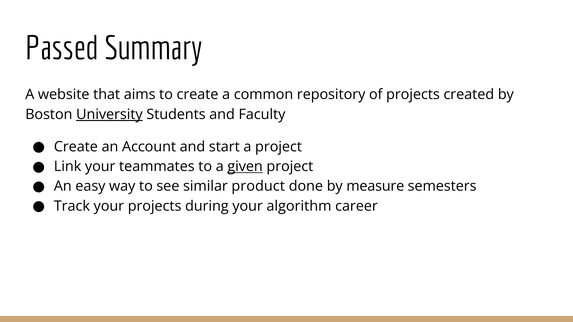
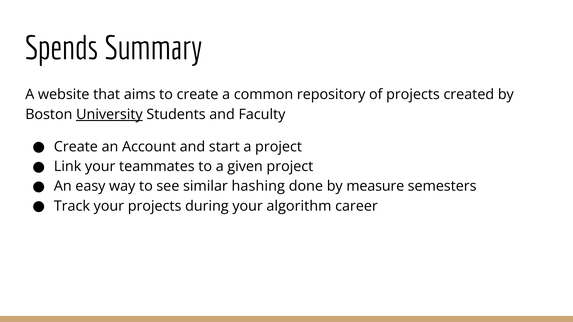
Passed: Passed -> Spends
given underline: present -> none
product: product -> hashing
